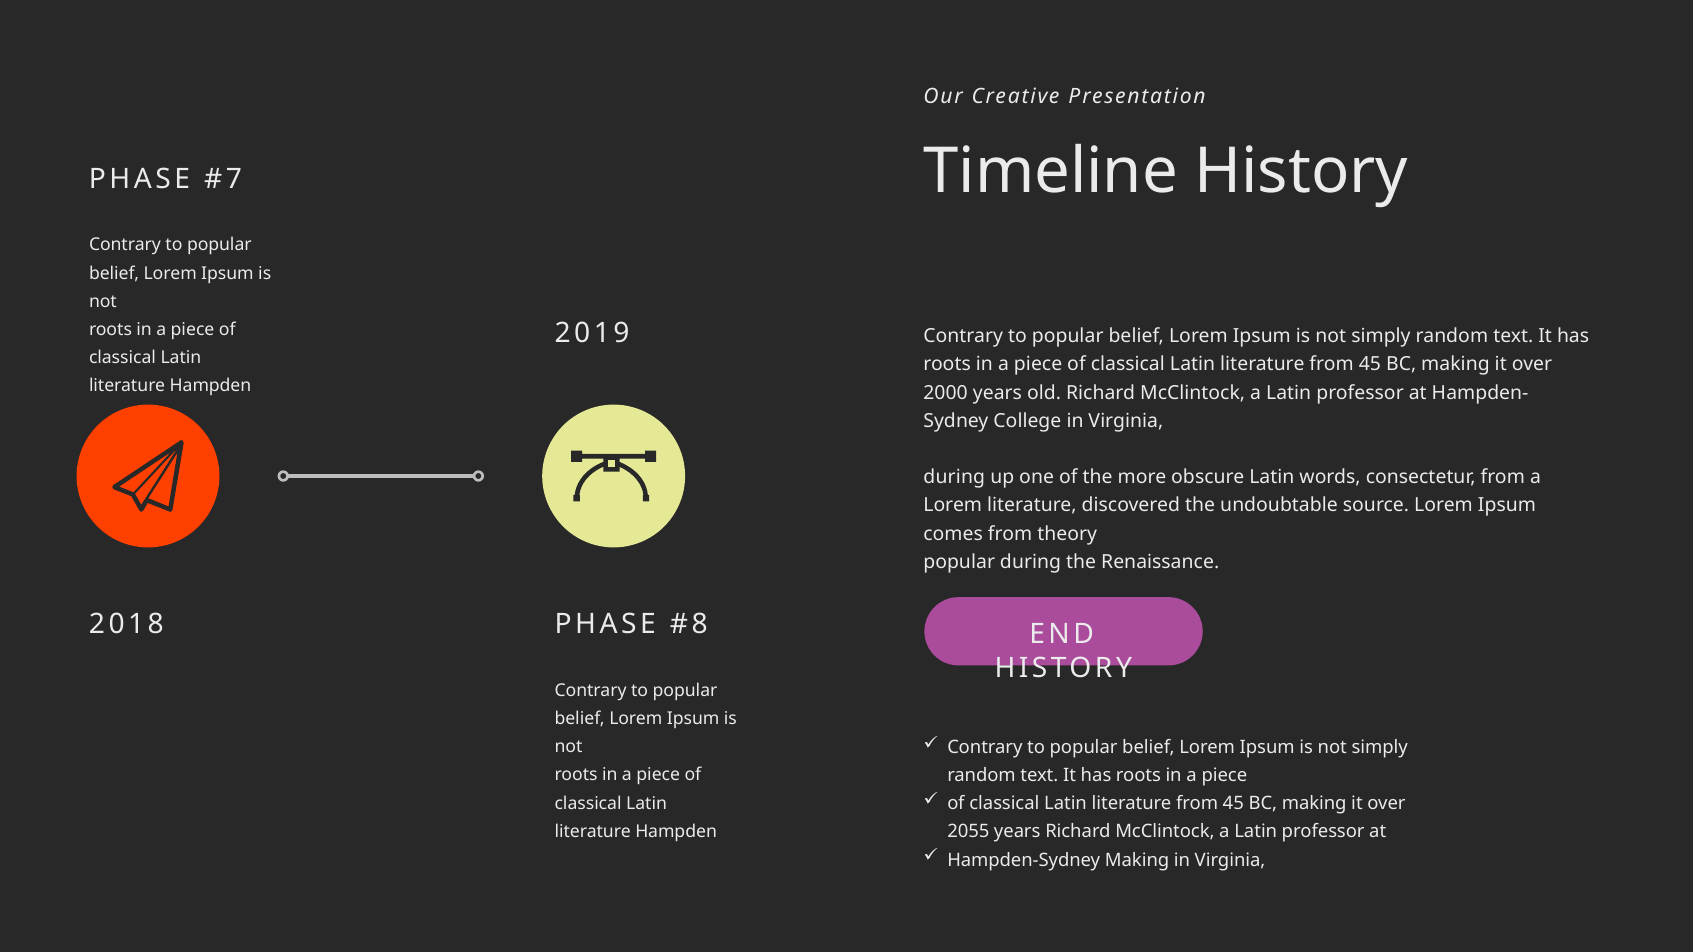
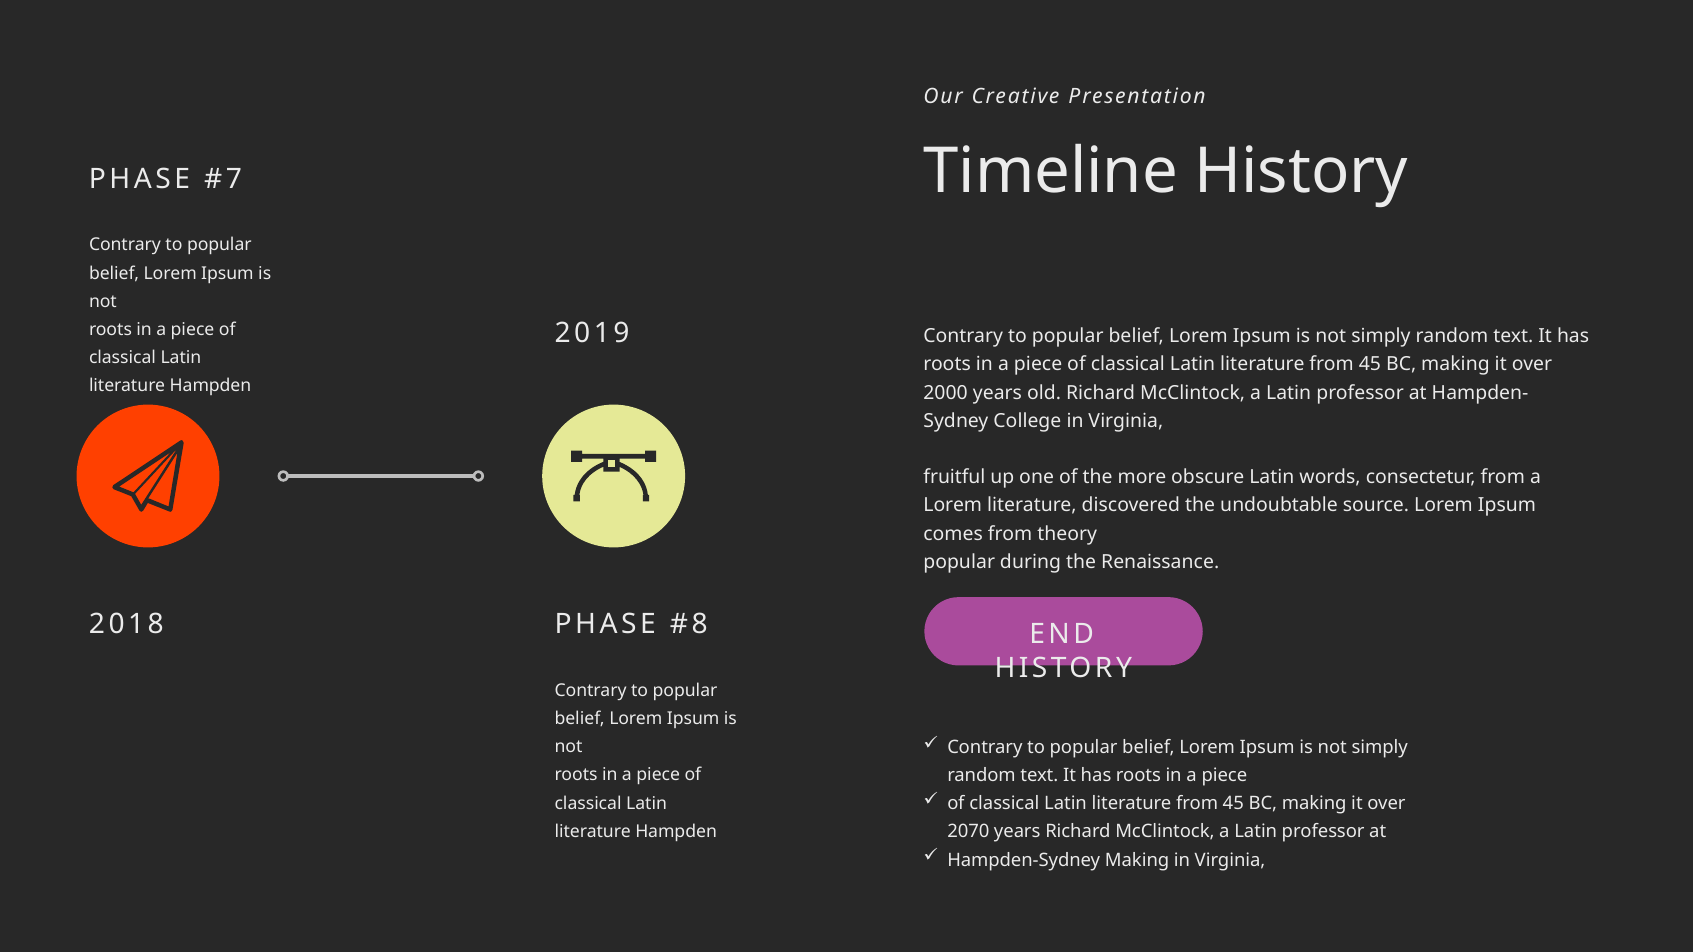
during at (954, 477): during -> fruitful
2055: 2055 -> 2070
